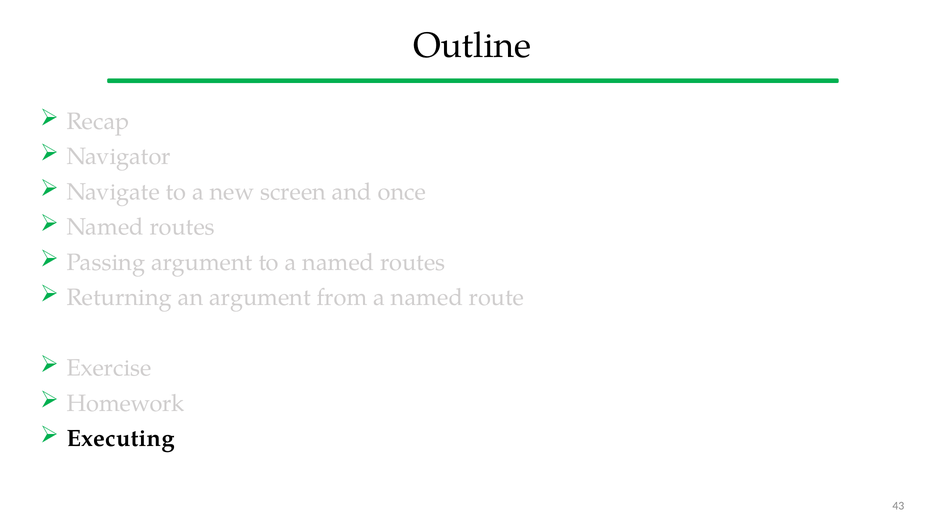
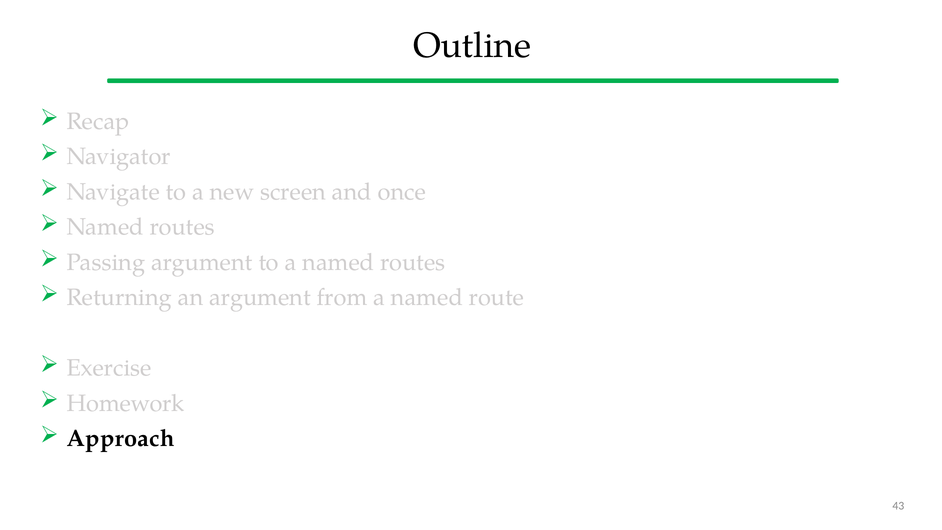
Executing: Executing -> Approach
